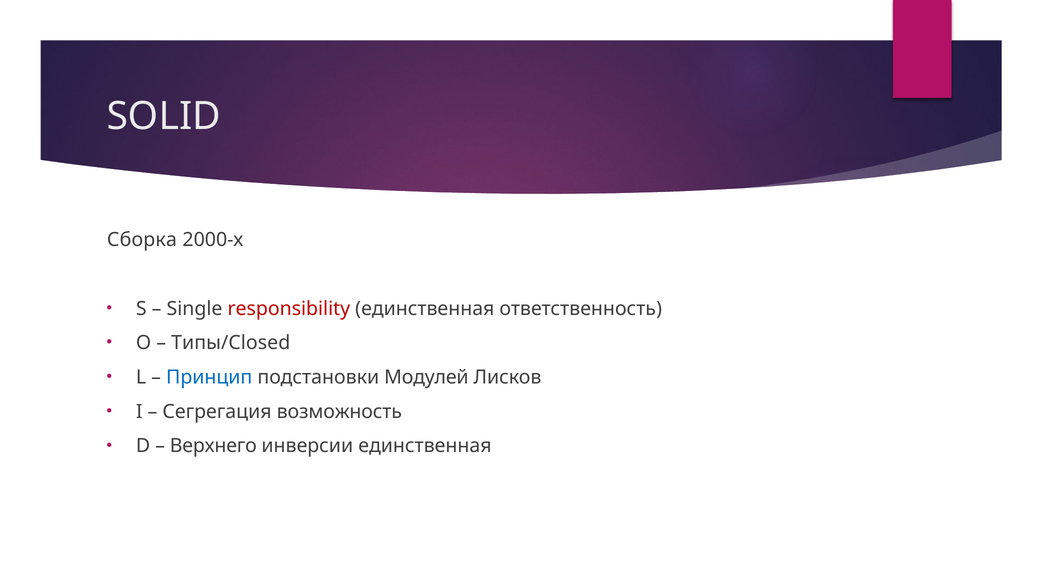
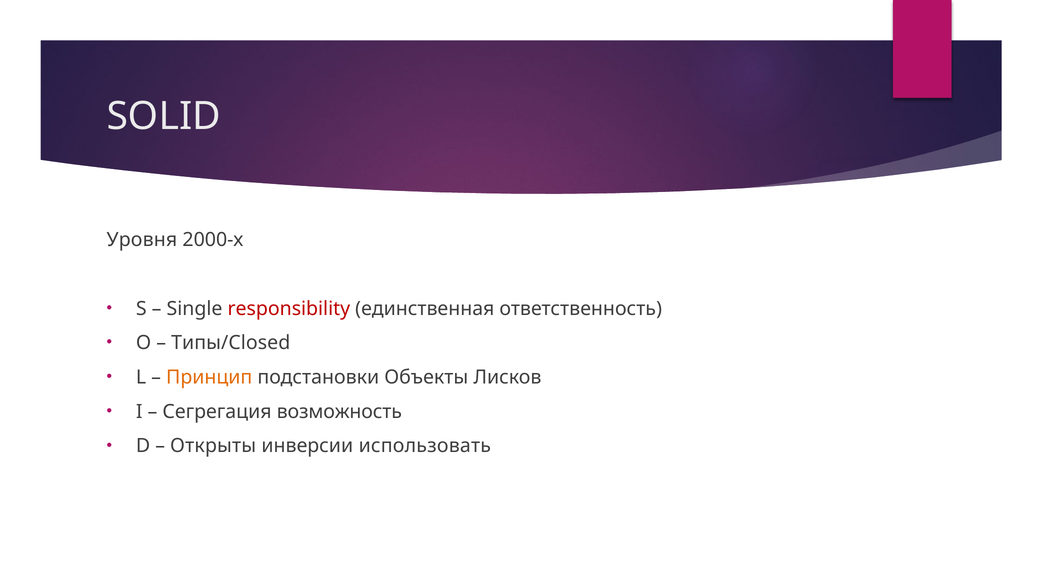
Сборка: Сборка -> Уровня
Принцип colour: blue -> orange
Модулей: Модулей -> Объекты
Верхнего: Верхнего -> Открыты
инверсии единственная: единственная -> использовать
